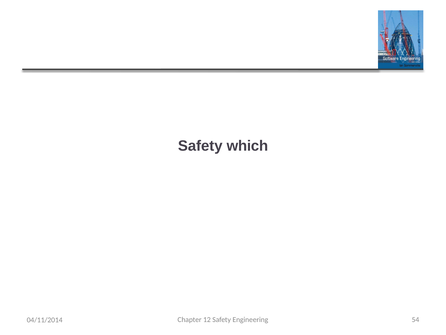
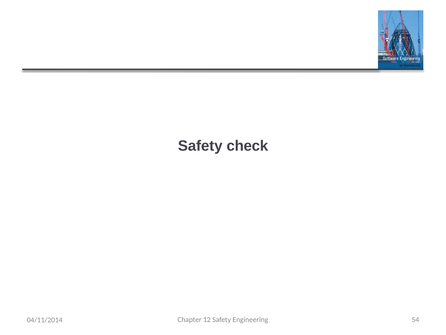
which: which -> check
